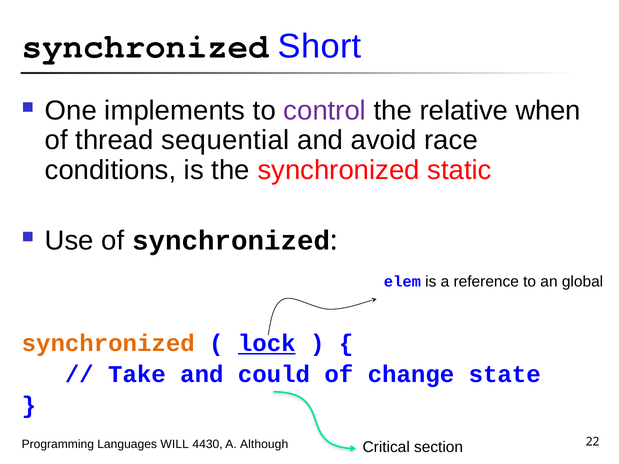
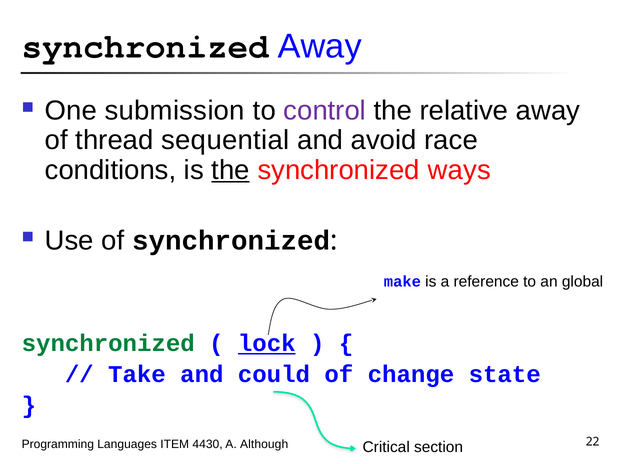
synchronized Short: Short -> Away
implements: implements -> submission
relative when: when -> away
the at (231, 170) underline: none -> present
static: static -> ways
elem: elem -> make
synchronized at (108, 344) colour: orange -> green
WILL: WILL -> ITEM
